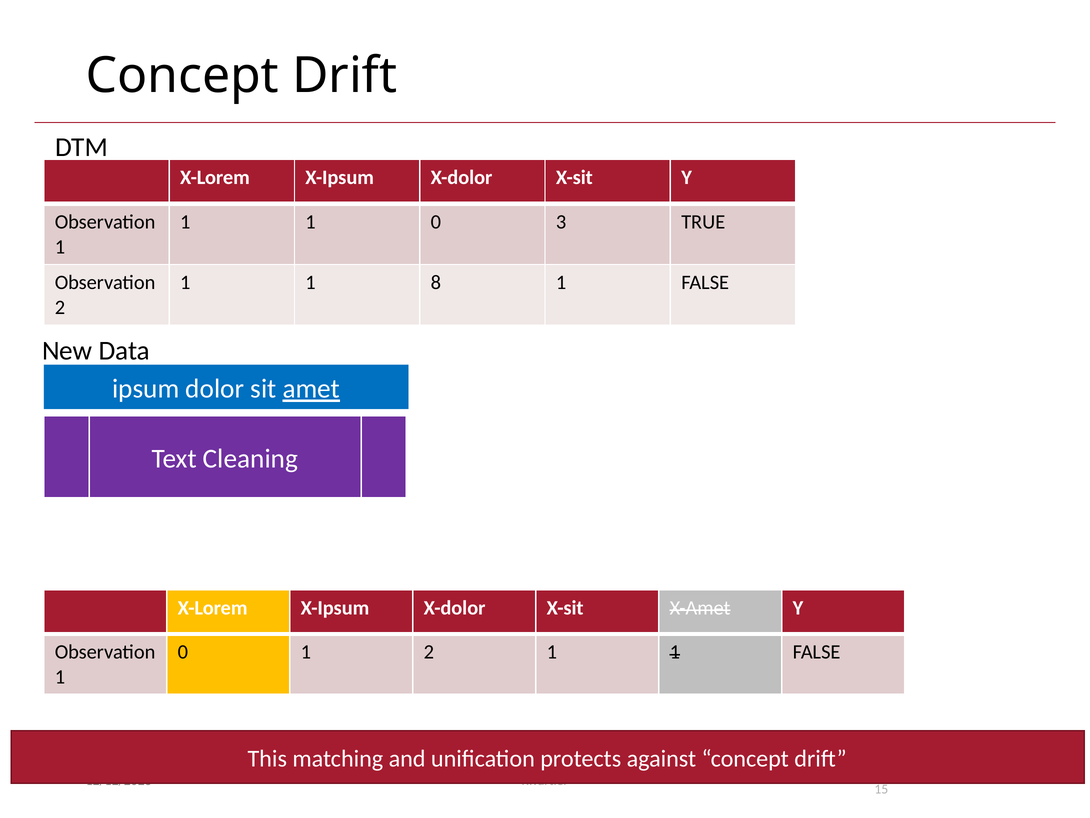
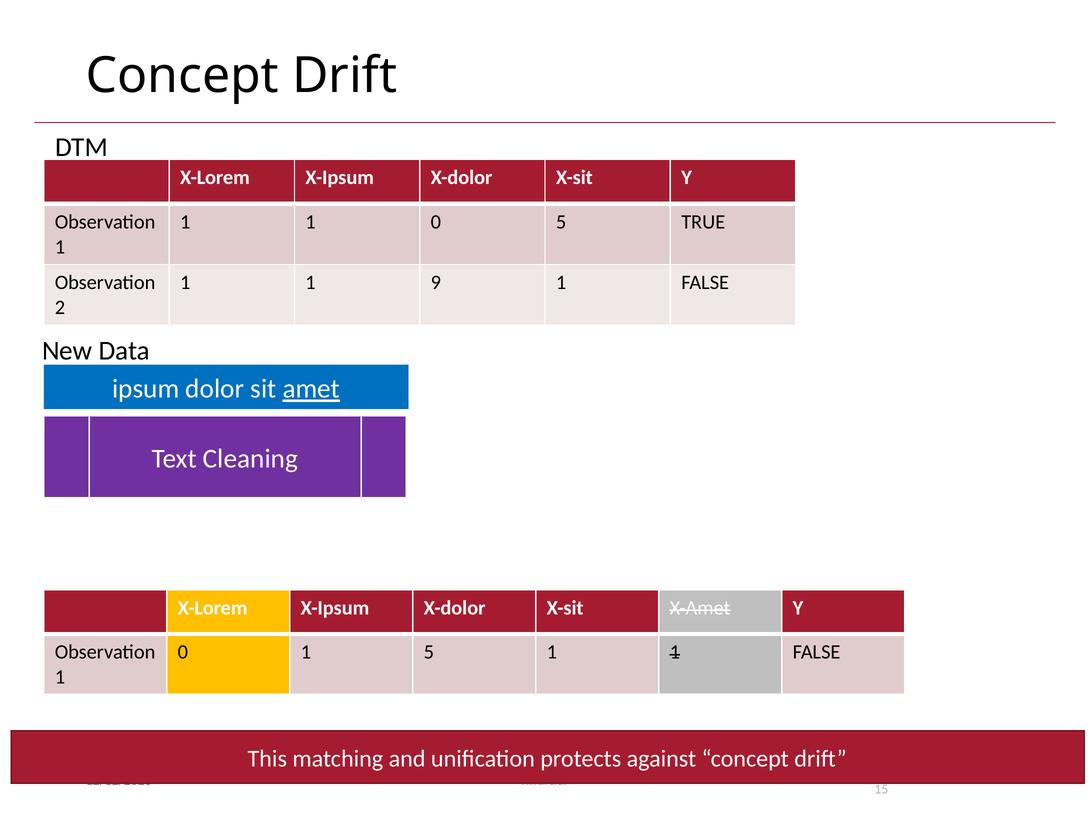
0 3: 3 -> 5
8: 8 -> 9
1 2: 2 -> 5
